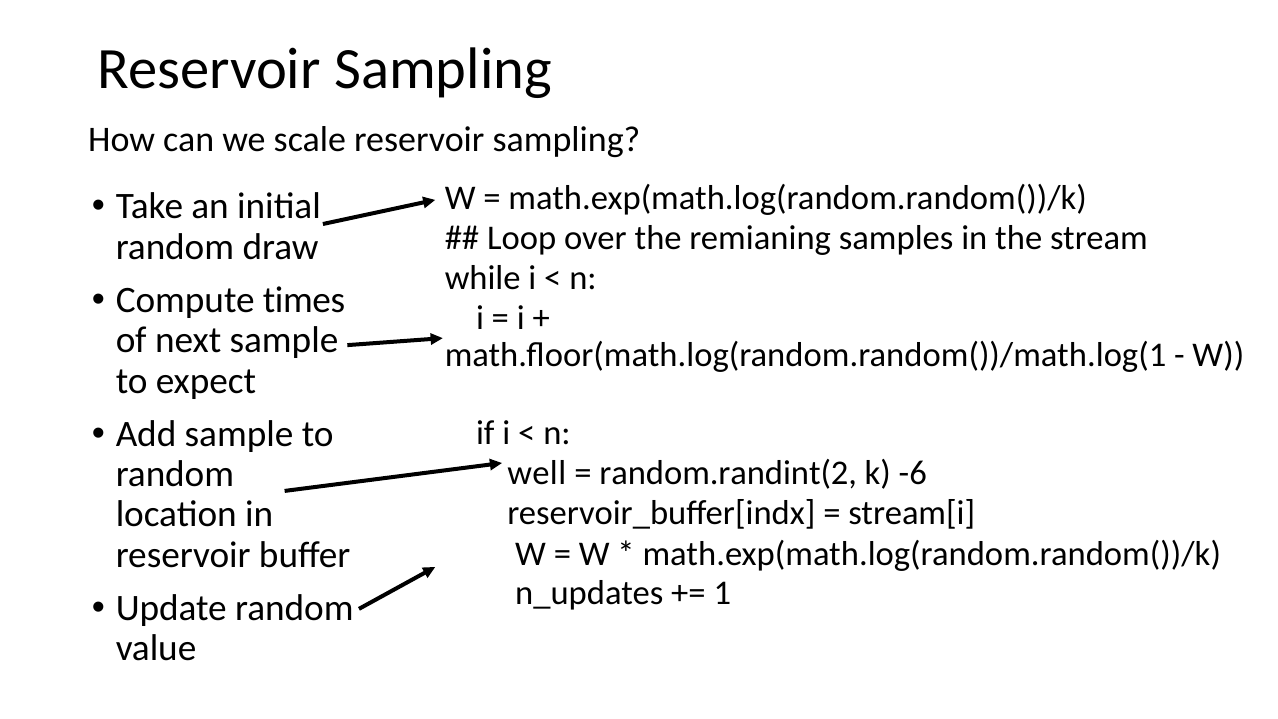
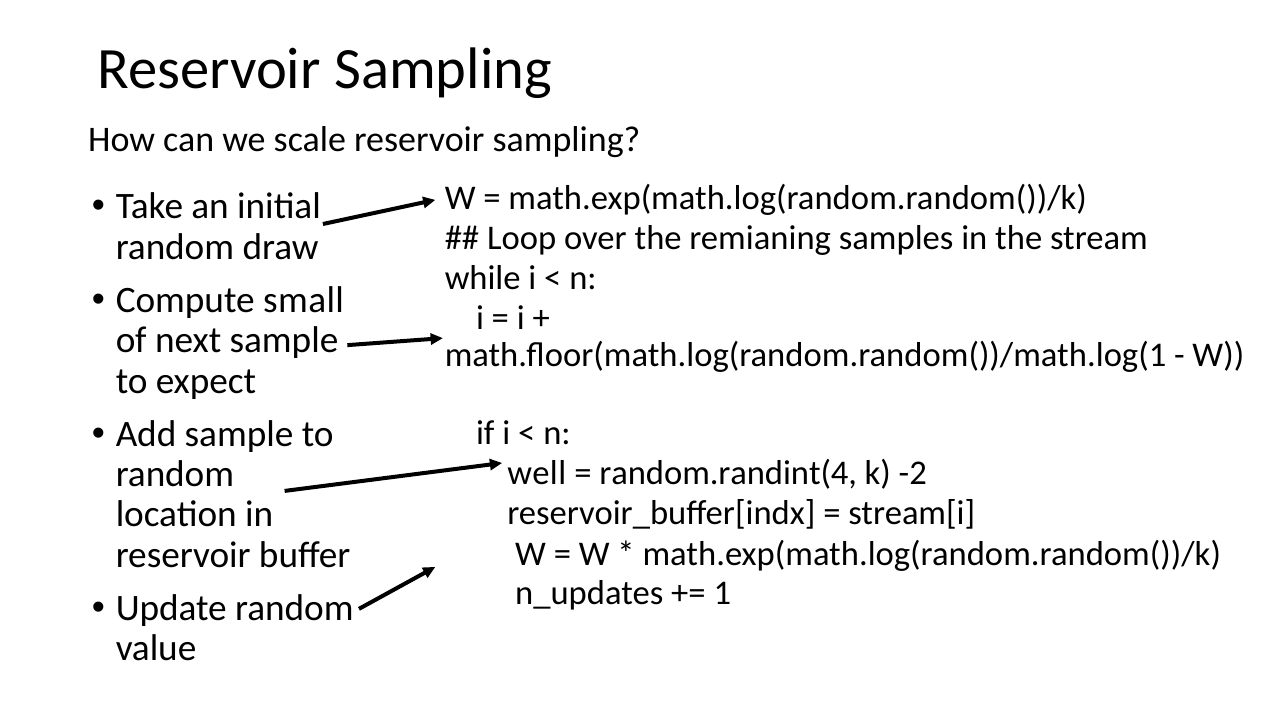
times: times -> small
random.randint(2: random.randint(2 -> random.randint(4
-6: -6 -> -2
